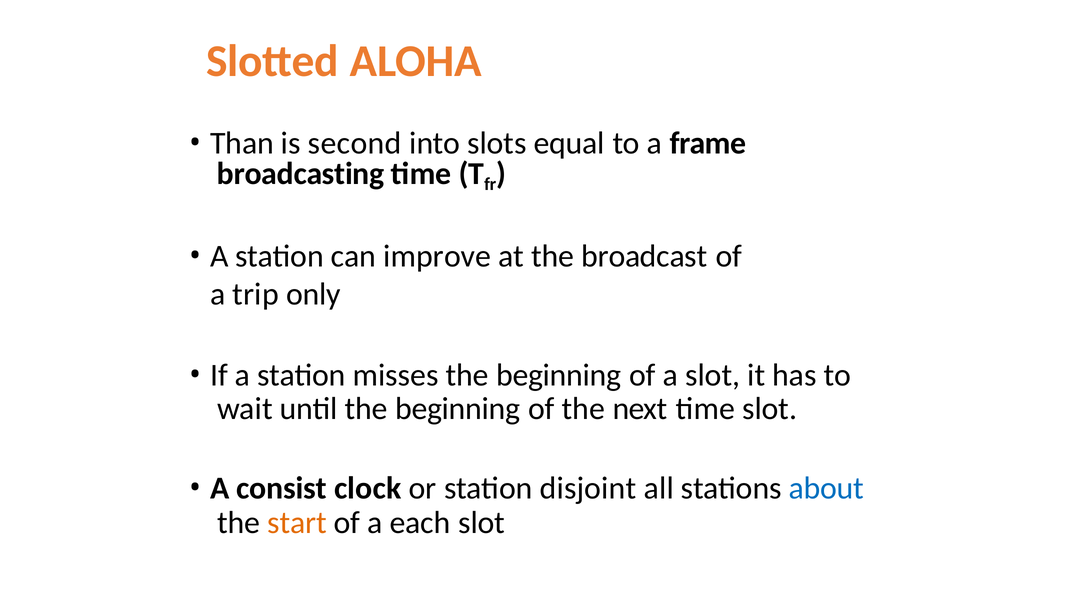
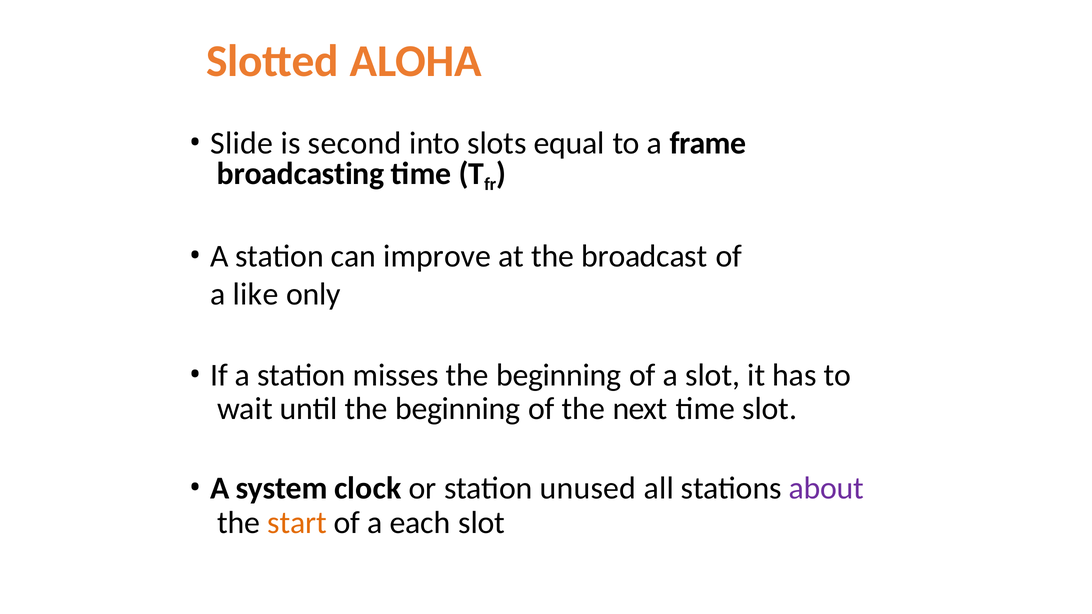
Than: Than -> Slide
trip: trip -> like
consist: consist -> system
disjoint: disjoint -> unused
about colour: blue -> purple
